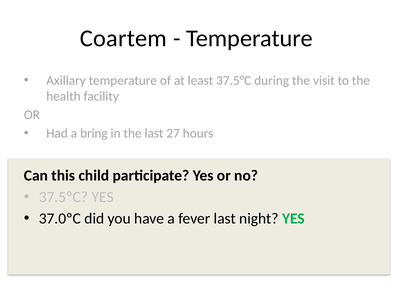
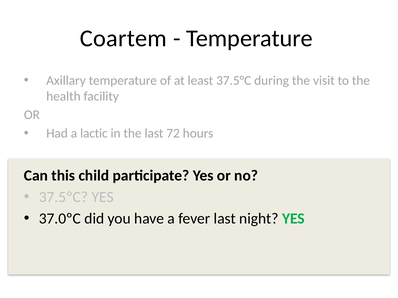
bring: bring -> lactic
27: 27 -> 72
